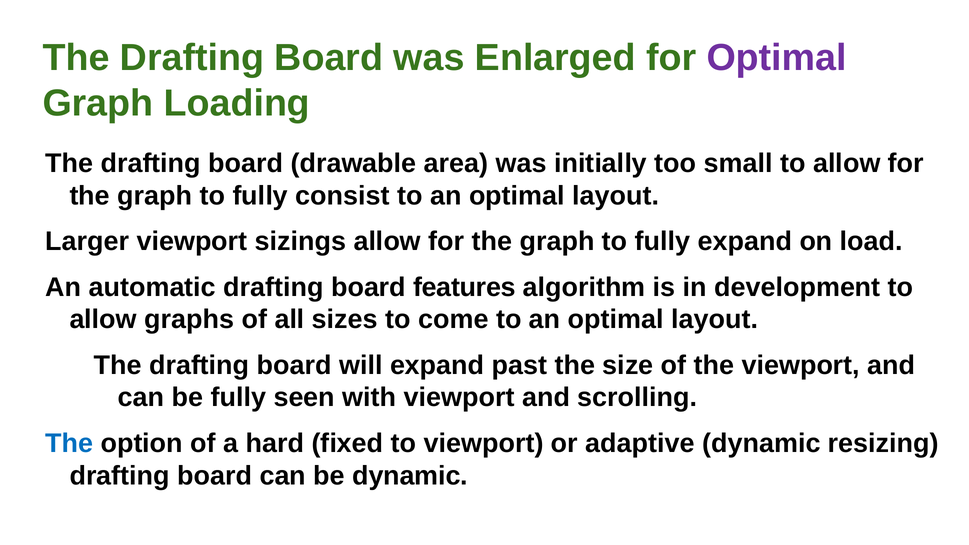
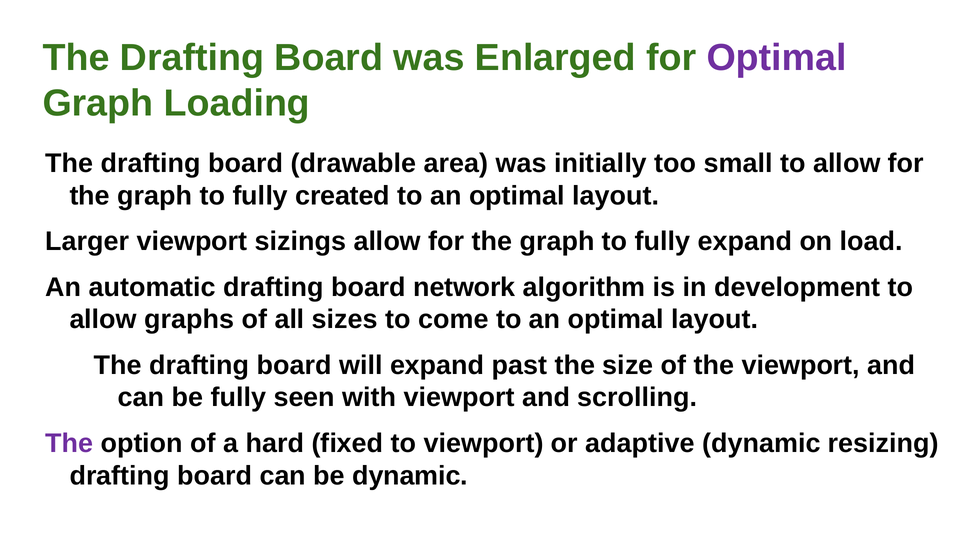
consist: consist -> created
features: features -> network
The at (69, 443) colour: blue -> purple
